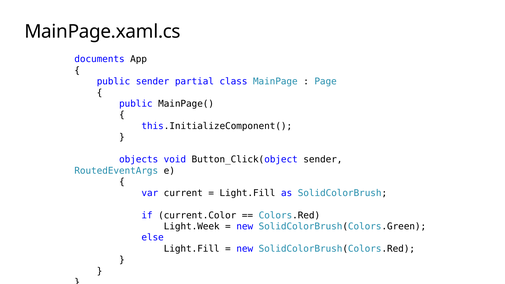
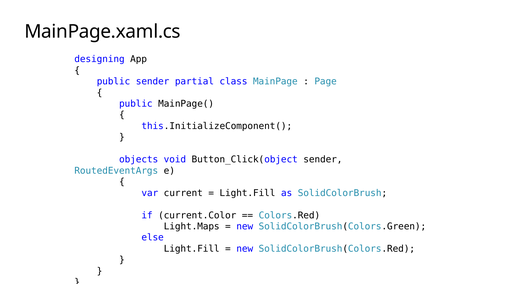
documents: documents -> designing
Light.Week: Light.Week -> Light.Maps
